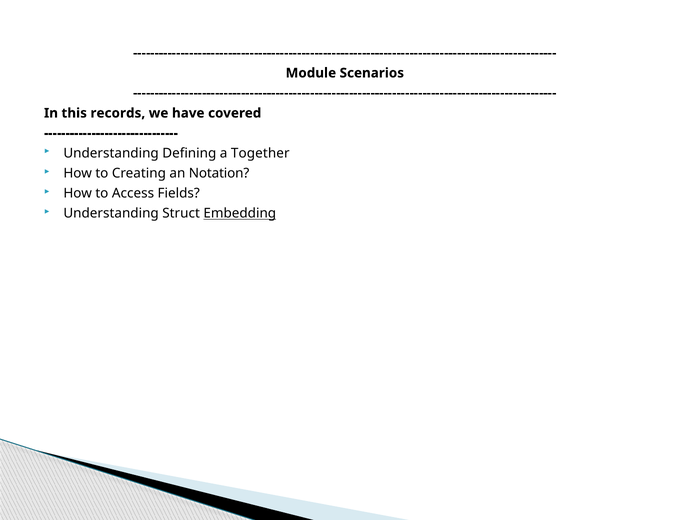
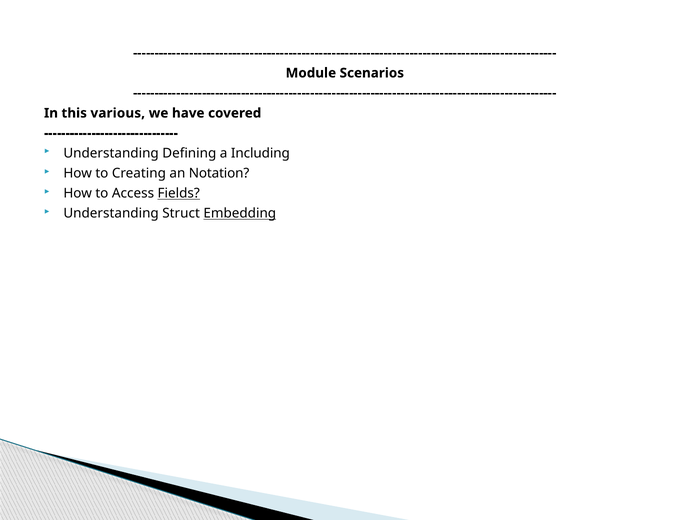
records: records -> various
Together: Together -> Including
Fields underline: none -> present
